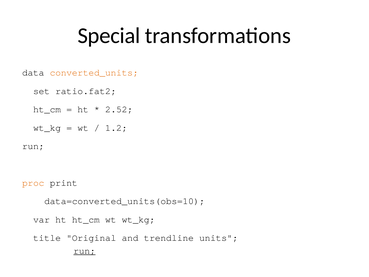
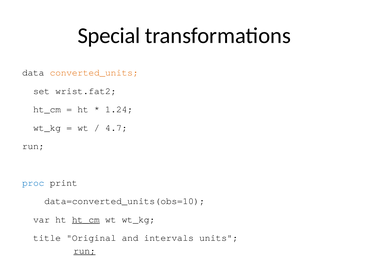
ratio.fat2: ratio.fat2 -> wrist.fat2
2.52: 2.52 -> 1.24
1.2: 1.2 -> 4.7
proc colour: orange -> blue
ht_cm at (86, 219) underline: none -> present
trendline: trendline -> intervals
